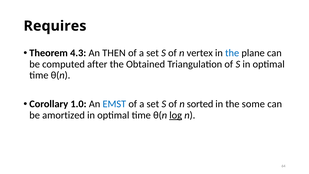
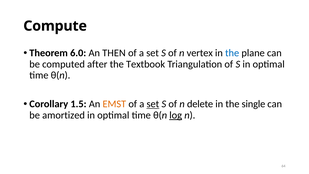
Requires: Requires -> Compute
4.3: 4.3 -> 6.0
Obtained: Obtained -> Textbook
1.0: 1.0 -> 1.5
EMST colour: blue -> orange
set at (153, 104) underline: none -> present
sorted: sorted -> delete
some: some -> single
